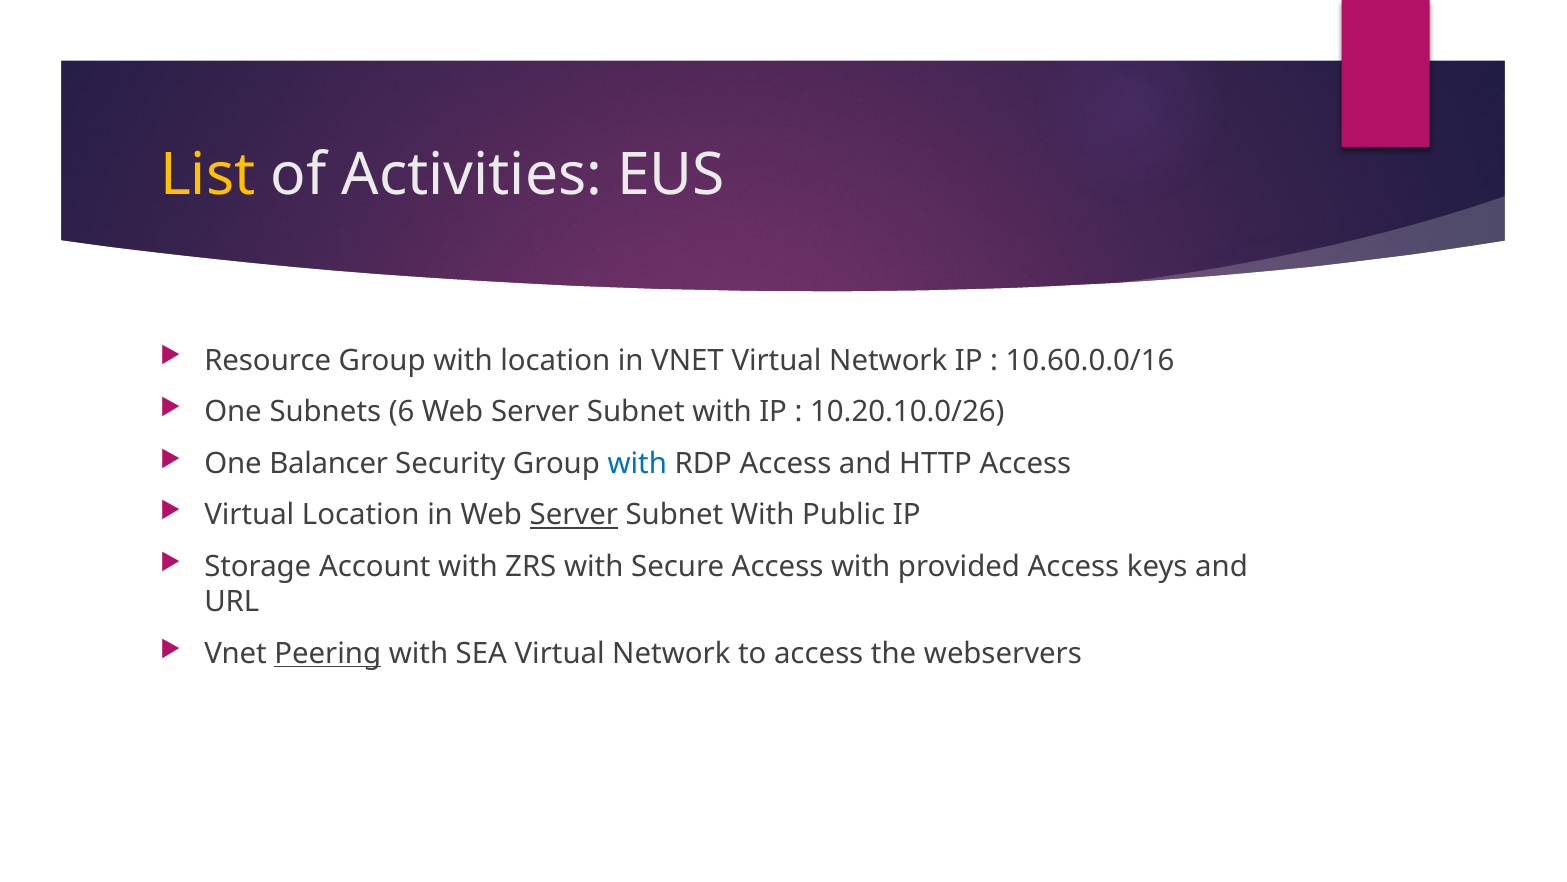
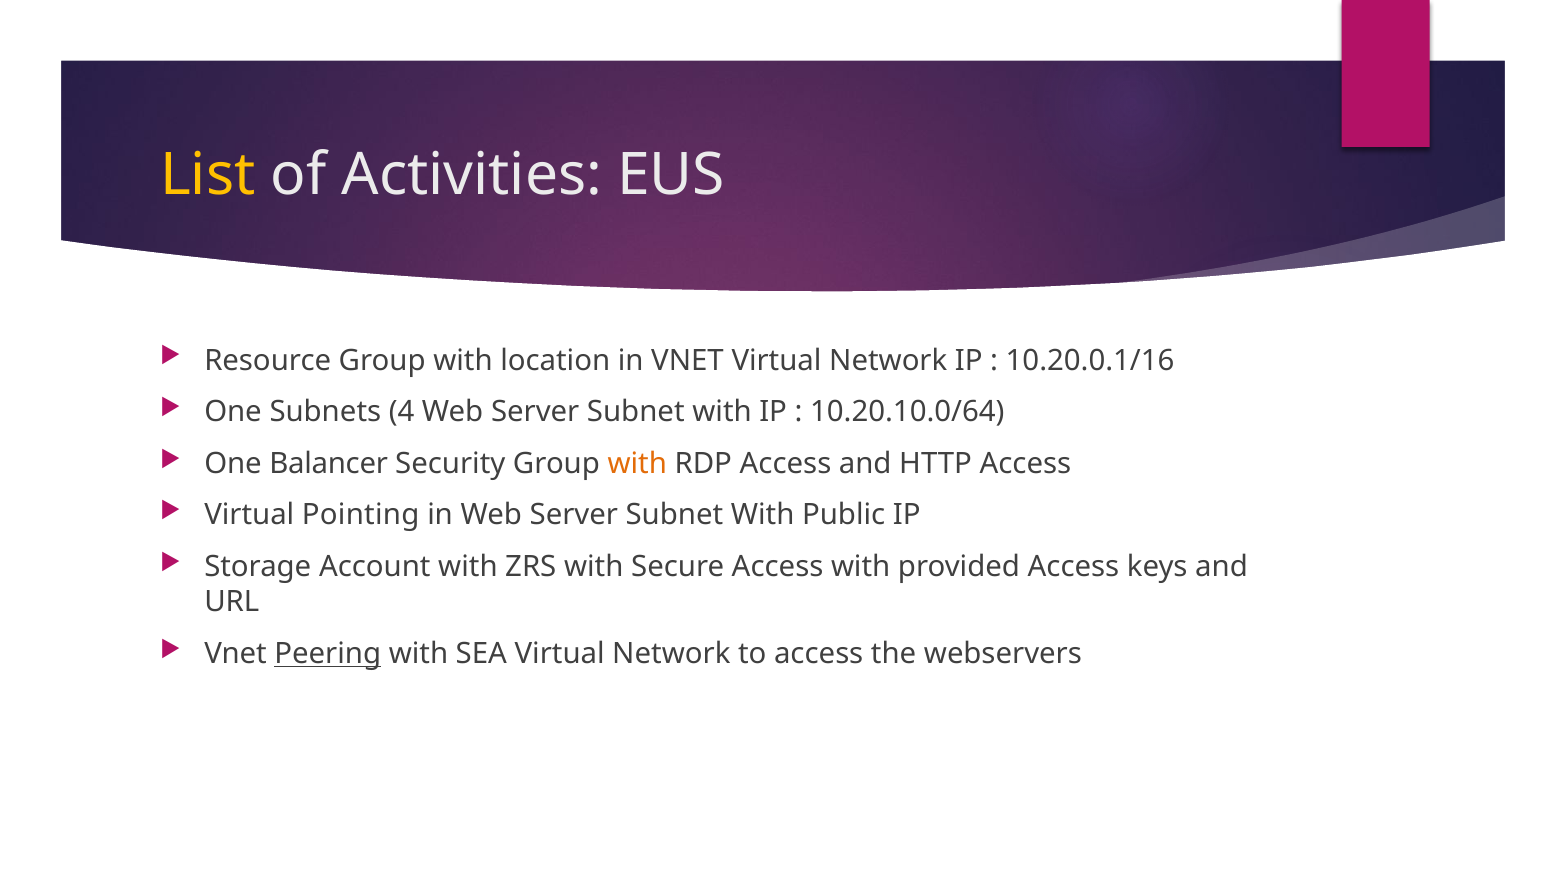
10.60.0.0/16: 10.60.0.0/16 -> 10.20.0.1/16
6: 6 -> 4
10.20.10.0/26: 10.20.10.0/26 -> 10.20.10.0/64
with at (637, 463) colour: blue -> orange
Virtual Location: Location -> Pointing
Server at (574, 515) underline: present -> none
